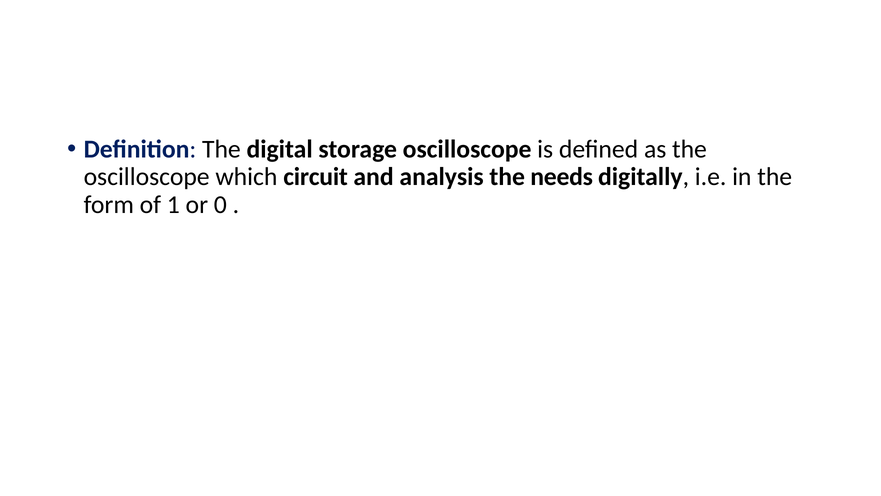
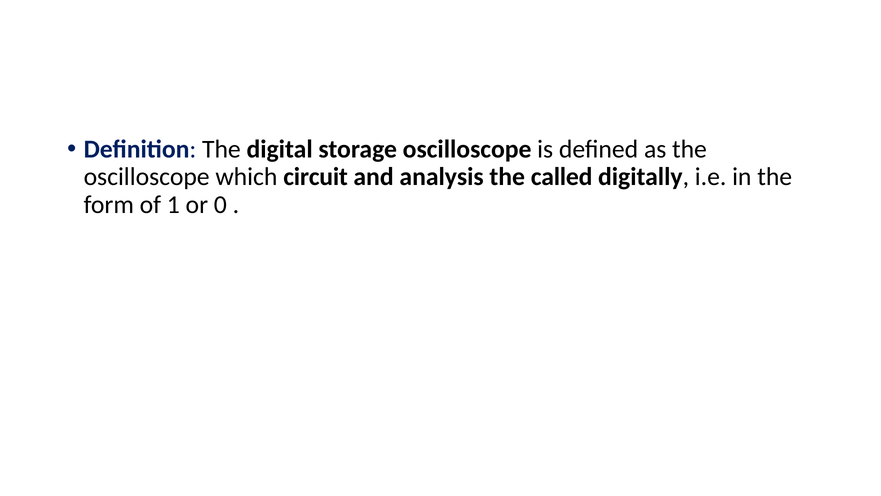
needs: needs -> called
